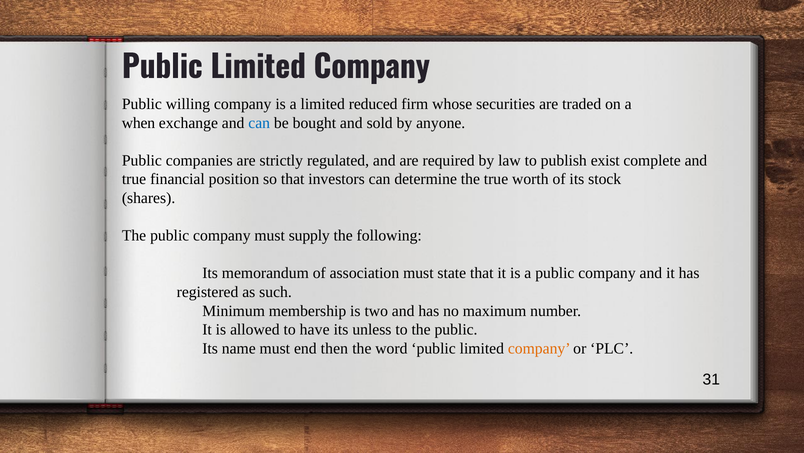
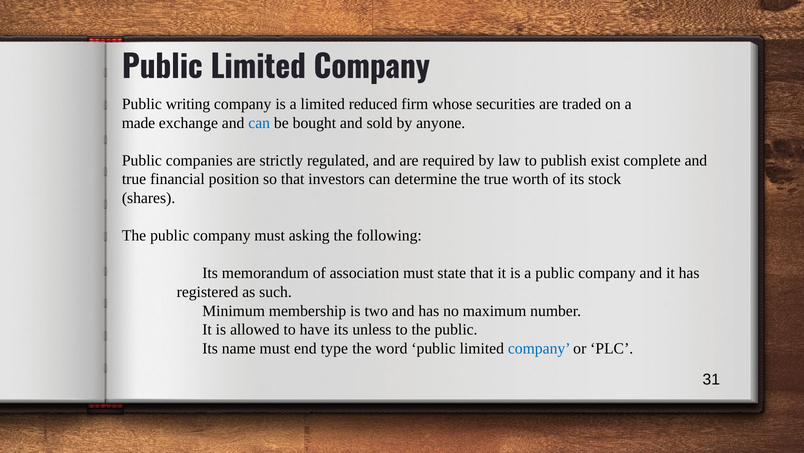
willing: willing -> writing
when: when -> made
supply: supply -> asking
then: then -> type
company at (539, 348) colour: orange -> blue
